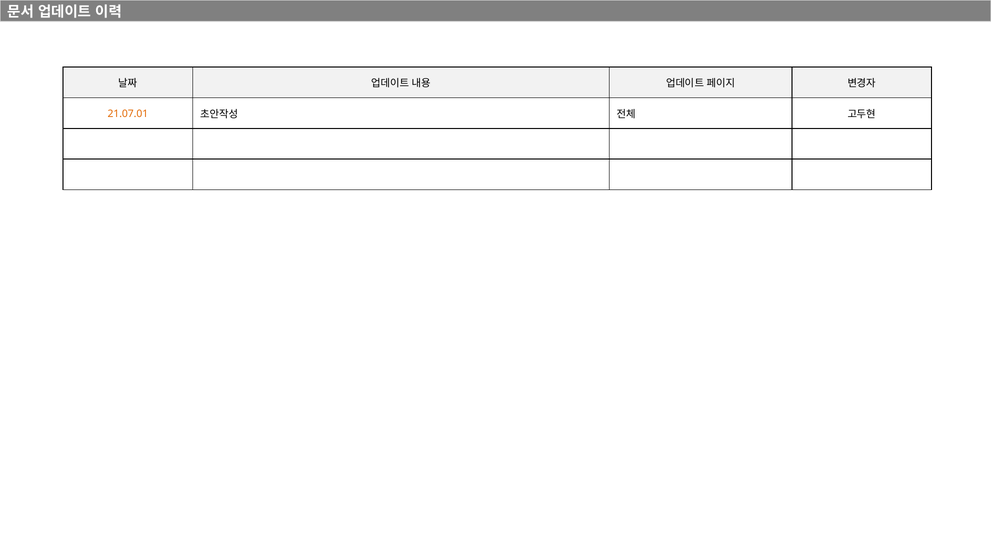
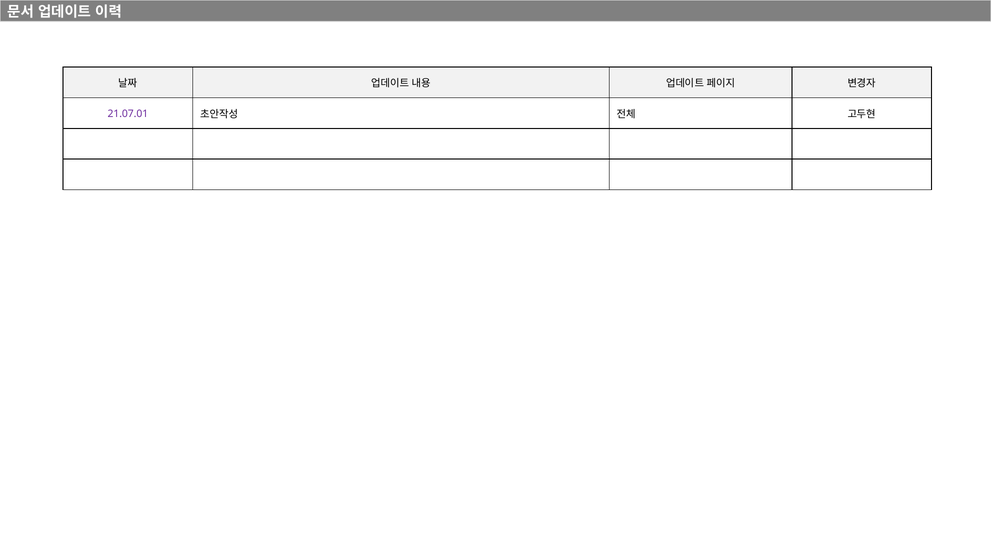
21.07.01 colour: orange -> purple
